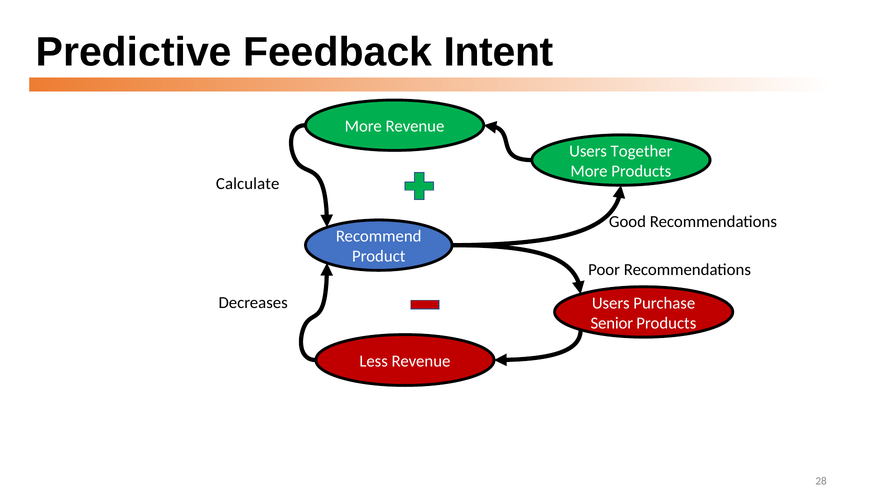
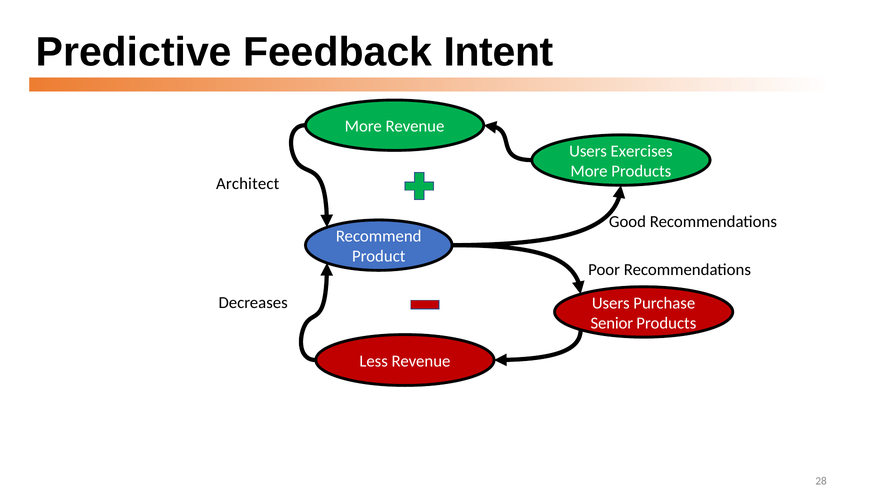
Together: Together -> Exercises
Calculate: Calculate -> Architect
